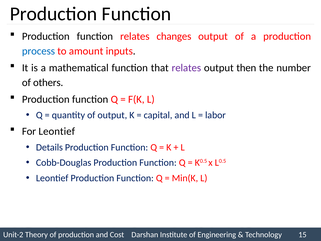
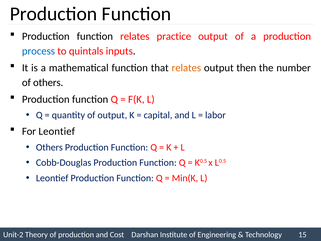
changes: changes -> practice
amount: amount -> quintals
relates at (186, 68) colour: purple -> orange
Details at (49, 147): Details -> Others
